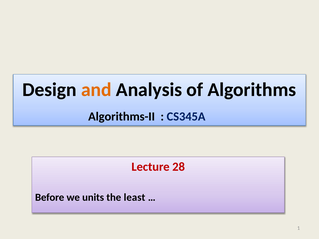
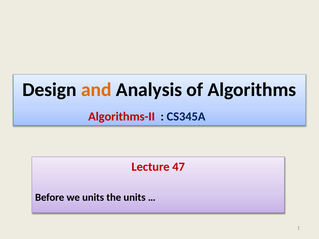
Algorithms-II colour: black -> red
28: 28 -> 47
the least: least -> units
